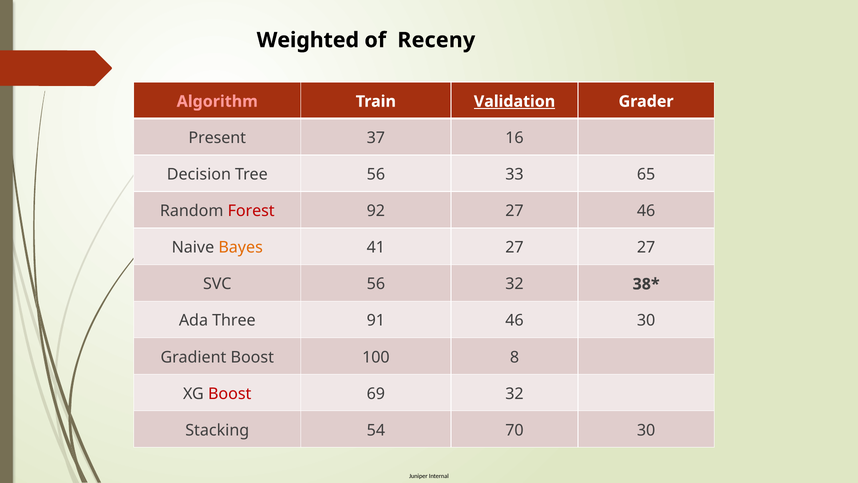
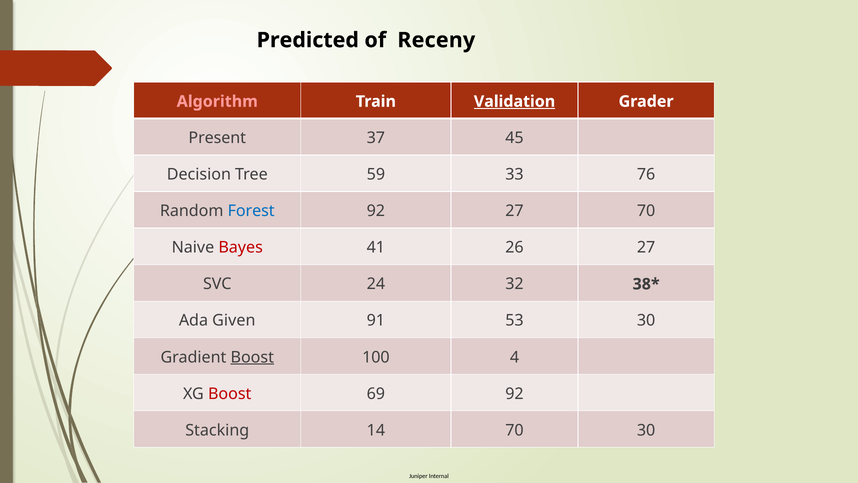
Weighted: Weighted -> Predicted
16: 16 -> 45
Tree 56: 56 -> 59
65: 65 -> 76
Forest colour: red -> blue
27 46: 46 -> 70
Bayes colour: orange -> red
41 27: 27 -> 26
SVC 56: 56 -> 24
Three: Three -> Given
91 46: 46 -> 53
Boost at (252, 357) underline: none -> present
8: 8 -> 4
69 32: 32 -> 92
54: 54 -> 14
